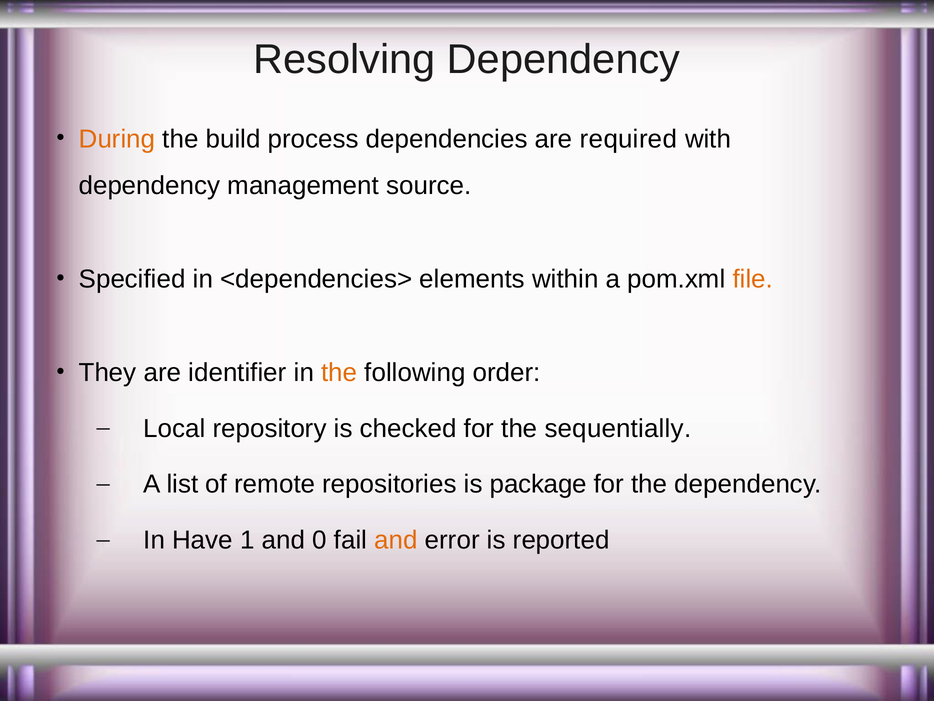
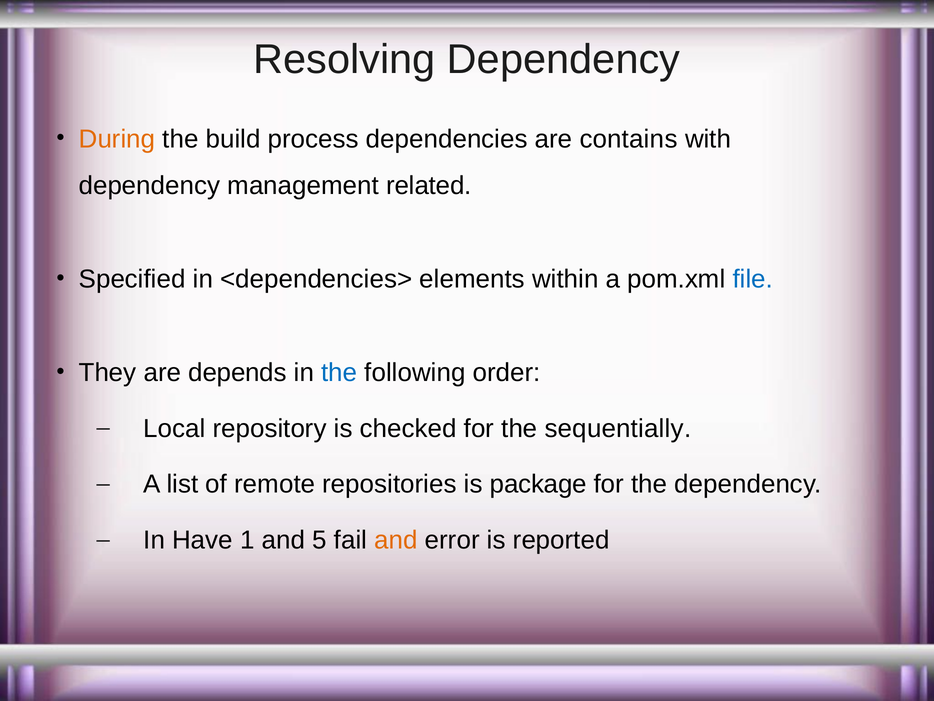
required: required -> contains
source: source -> related
file colour: orange -> blue
identifier: identifier -> depends
the at (339, 372) colour: orange -> blue
0: 0 -> 5
